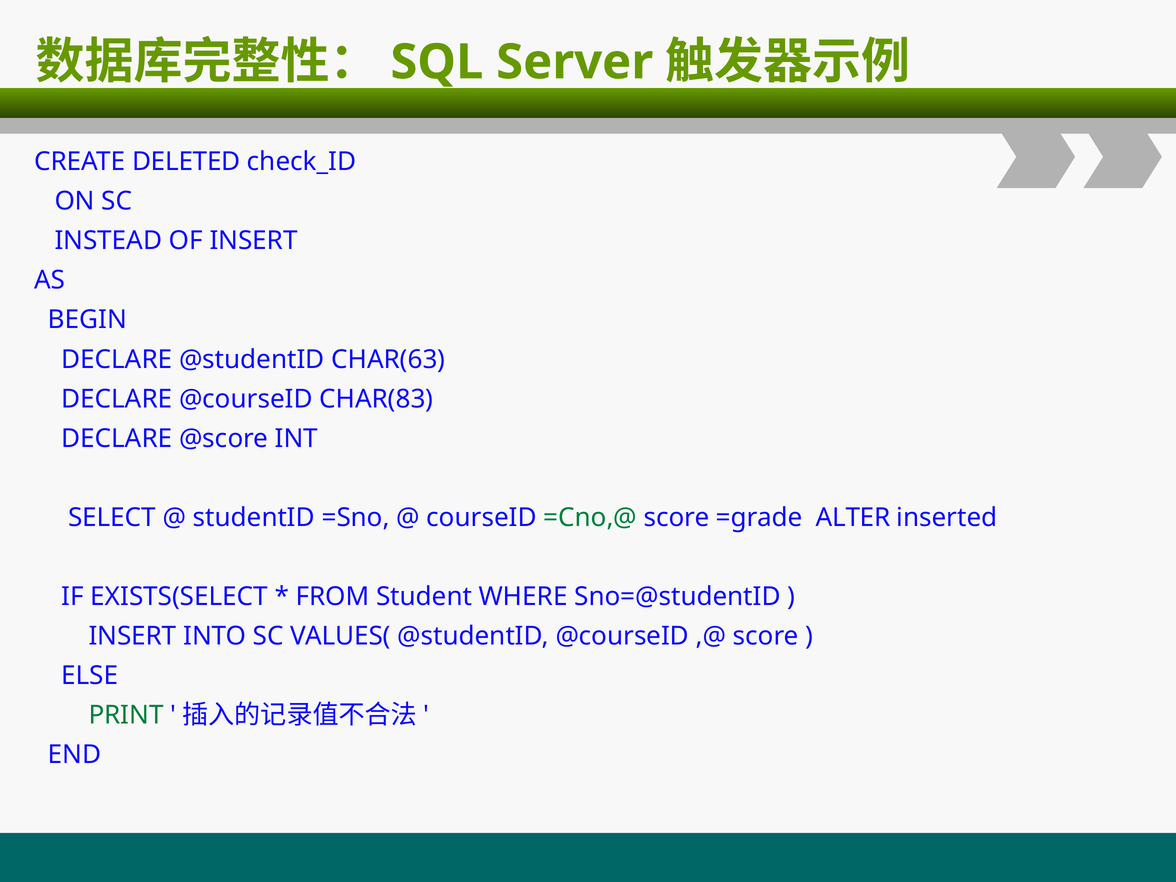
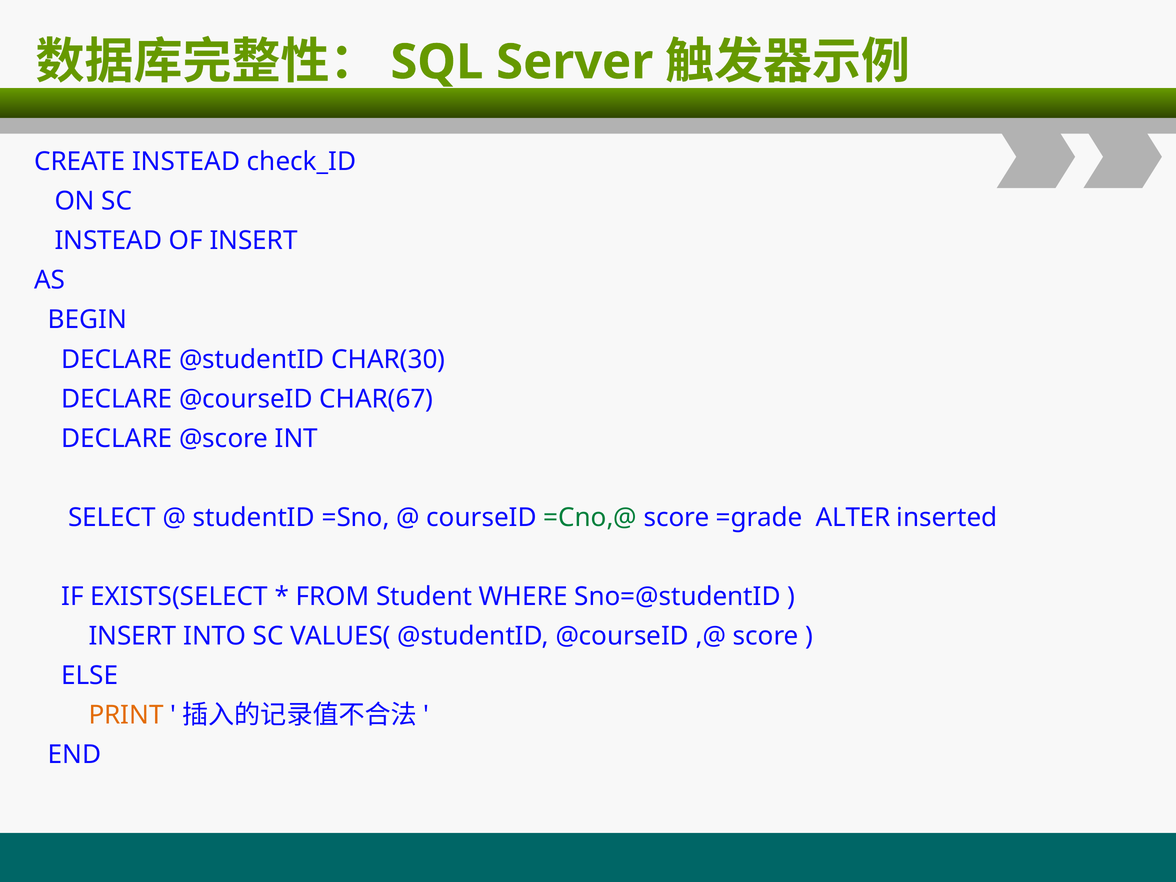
CREATE DELETED: DELETED -> INSTEAD
CHAR(63: CHAR(63 -> CHAR(30
CHAR(83: CHAR(83 -> CHAR(67
PRINT colour: green -> orange
